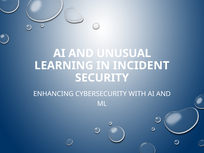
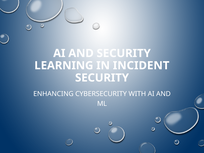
AND UNUSUAL: UNUSUAL -> SECURITY
